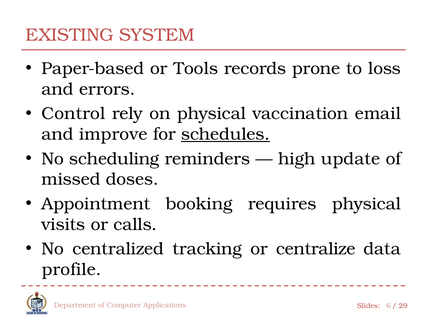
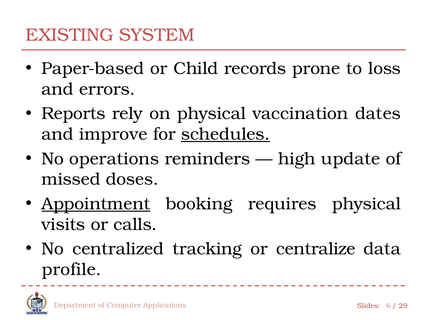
Tools: Tools -> Child
Control: Control -> Reports
email: email -> dates
scheduling: scheduling -> operations
Appointment underline: none -> present
